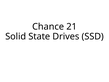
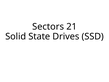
Chance: Chance -> Sectors
